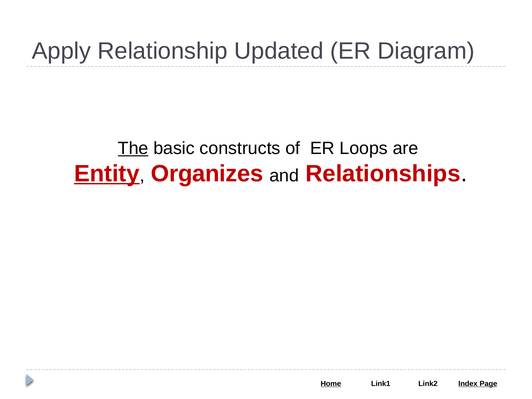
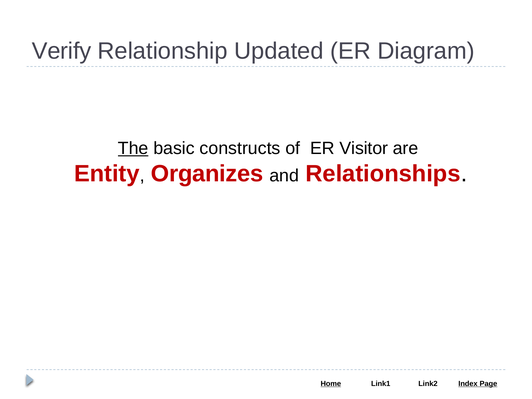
Apply: Apply -> Verify
Loops: Loops -> Visitor
Entity underline: present -> none
